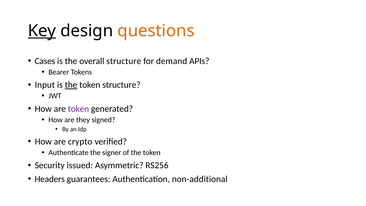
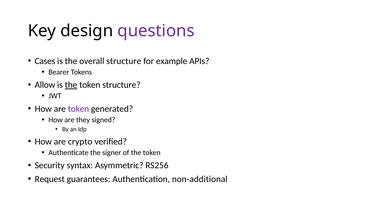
Key underline: present -> none
questions colour: orange -> purple
demand: demand -> example
Input: Input -> Allow
issued: issued -> syntax
Headers: Headers -> Request
